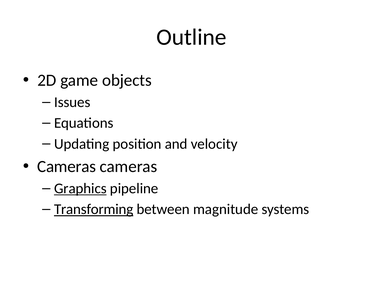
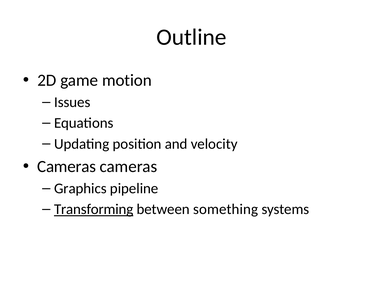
objects: objects -> motion
Graphics underline: present -> none
magnitude: magnitude -> something
